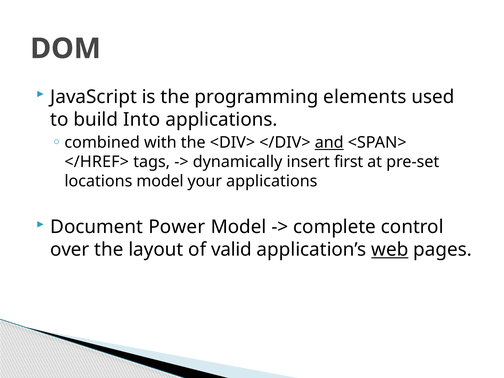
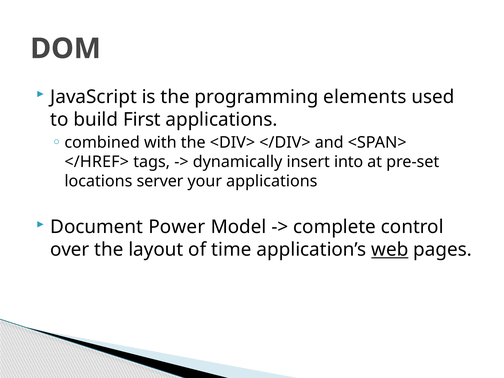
Into: Into -> First
and underline: present -> none
first: first -> into
locations model: model -> server
valid: valid -> time
